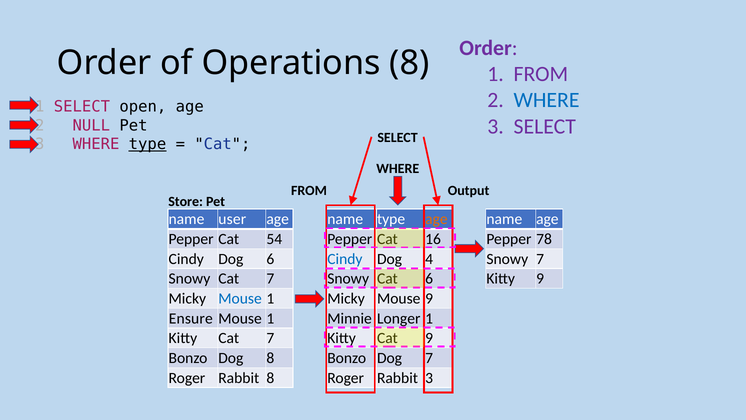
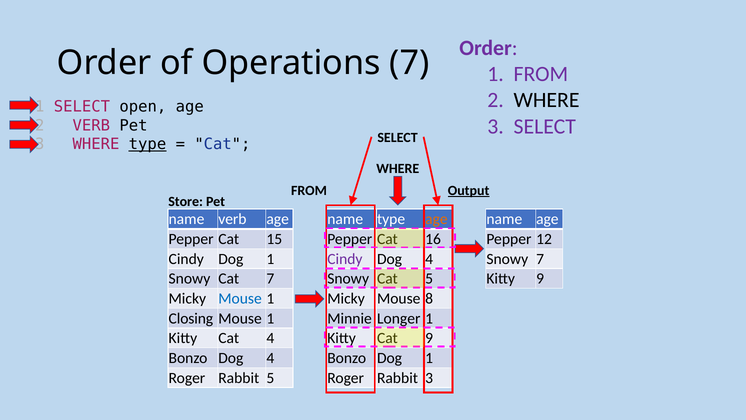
Operations 8: 8 -> 7
WHERE at (547, 100) colour: blue -> black
NULL at (91, 125): NULL -> VERB
Output underline: none -> present
name user: user -> verb
54: 54 -> 15
78: 78 -> 12
Cindy Dog 6: 6 -> 1
Cindy at (345, 259) colour: blue -> purple
6 at (429, 279): 6 -> 5
Mouse 9: 9 -> 8
Ensure: Ensure -> Closing
Kitty Cat 7: 7 -> 4
Bonzo Dog 8: 8 -> 4
Bonzo Dog 7: 7 -> 1
Rabbit 8: 8 -> 5
